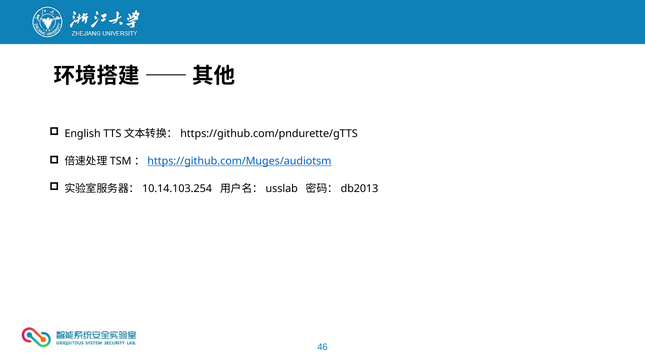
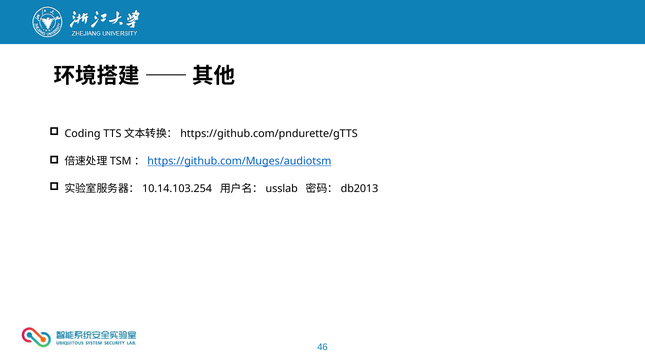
English: English -> Coding
